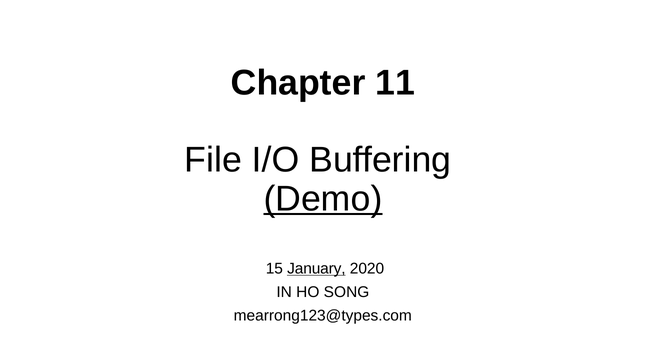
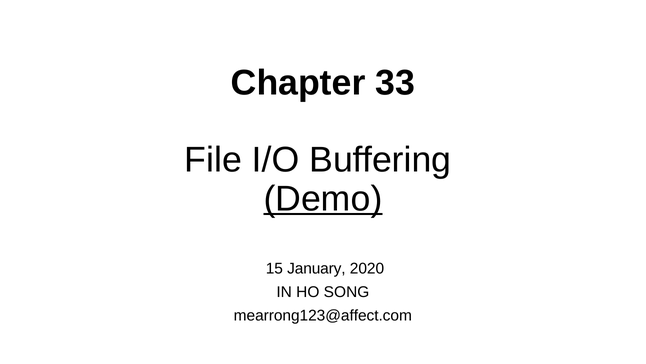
11: 11 -> 33
January underline: present -> none
mearrong123@types.com: mearrong123@types.com -> mearrong123@affect.com
